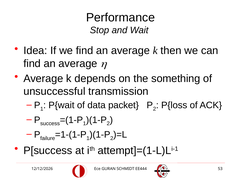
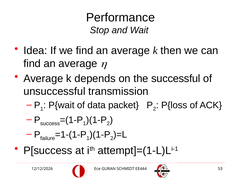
something: something -> successful
